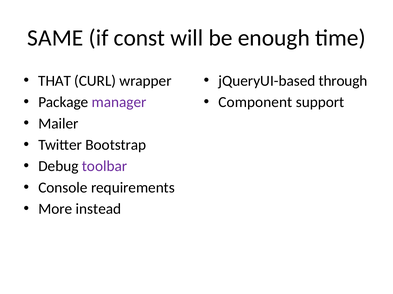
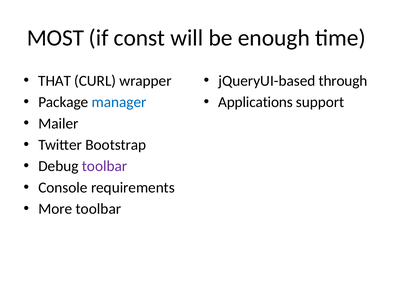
SAME: SAME -> MOST
manager colour: purple -> blue
Component: Component -> Applications
More instead: instead -> toolbar
